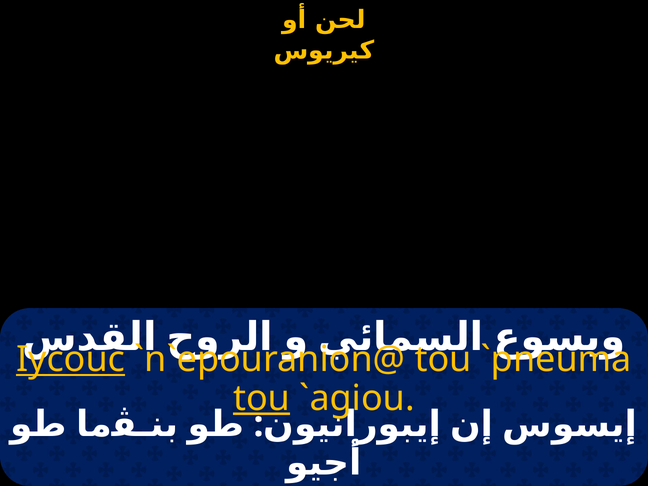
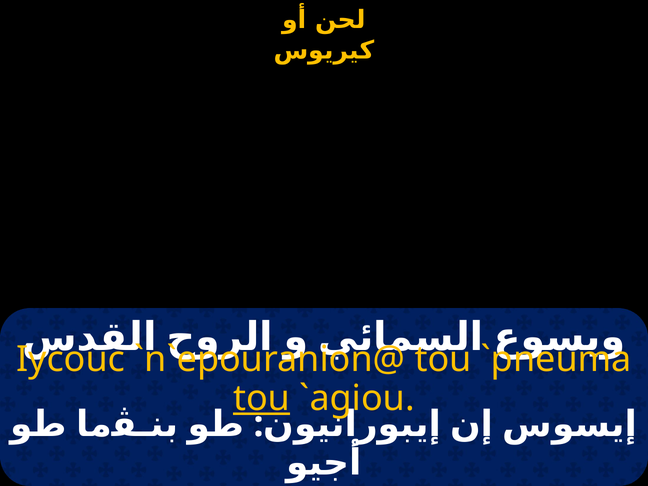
Iycouc underline: present -> none
